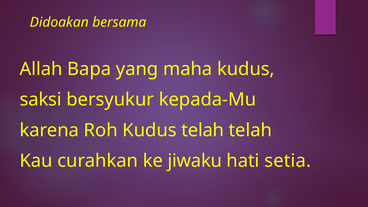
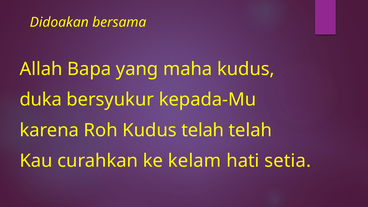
saksi: saksi -> duka
jiwaku: jiwaku -> kelam
